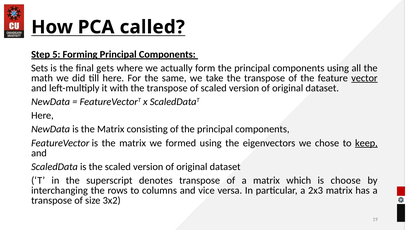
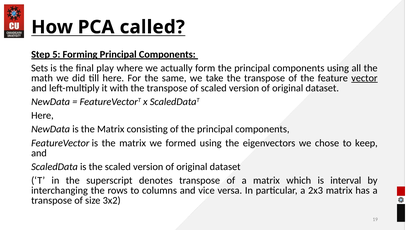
gets: gets -> play
keep underline: present -> none
choose: choose -> interval
